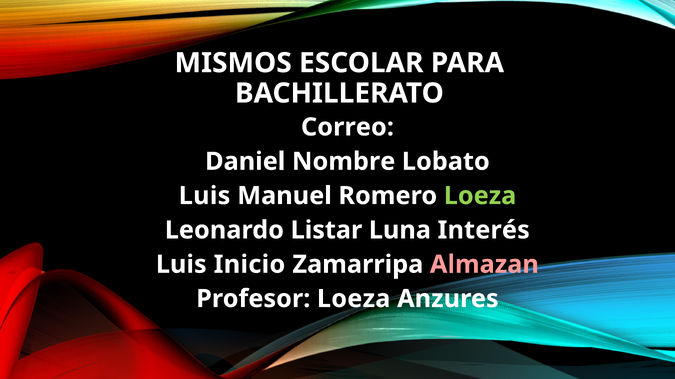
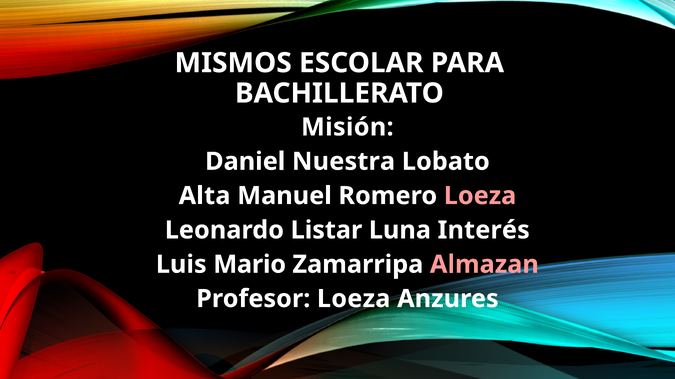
Correo: Correo -> Misión
Nombre: Nombre -> Nuestra
Luis at (205, 196): Luis -> Alta
Loeza at (480, 196) colour: light green -> pink
Inicio: Inicio -> Mario
